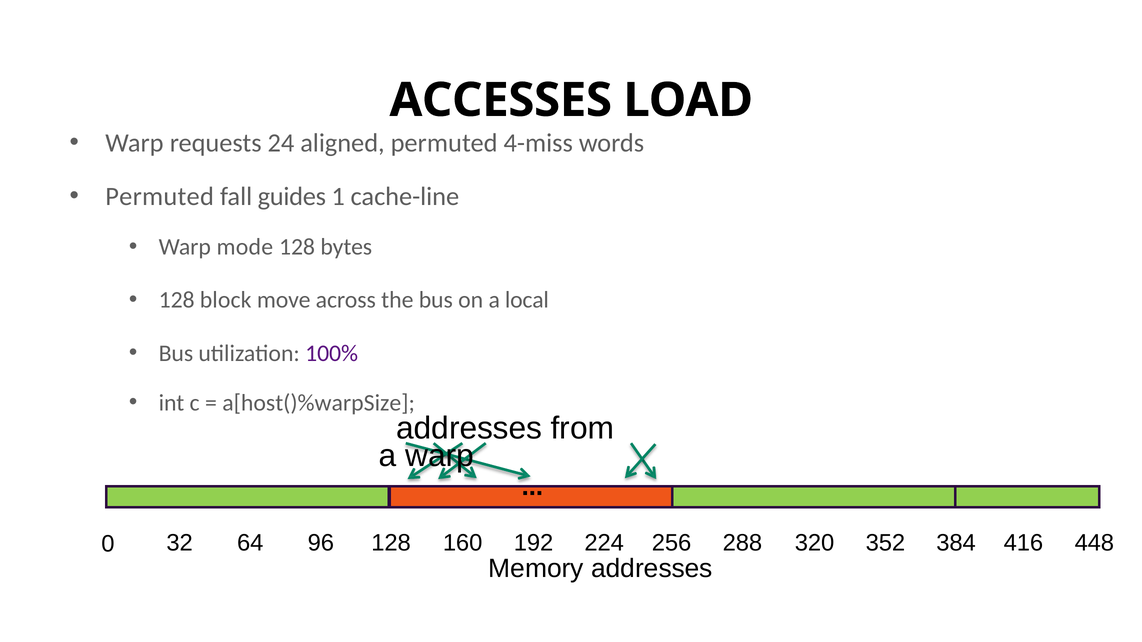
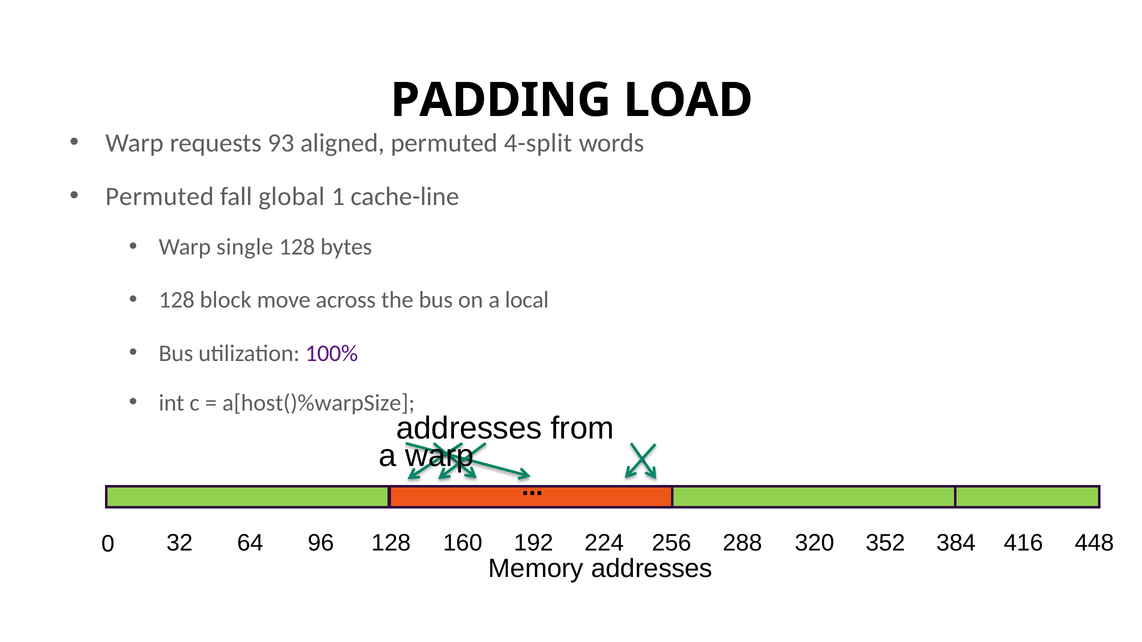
ACCESSES: ACCESSES -> PADDING
24: 24 -> 93
4-miss: 4-miss -> 4-split
guides: guides -> global
mode: mode -> single
